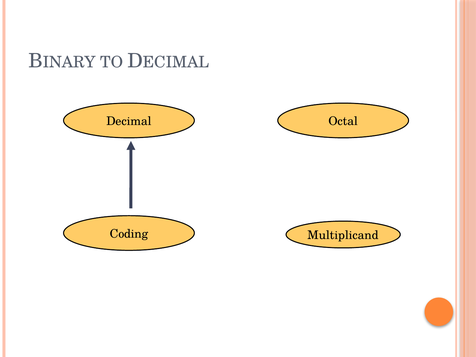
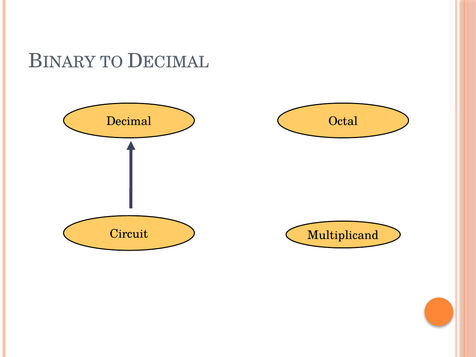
Coding: Coding -> Circuit
